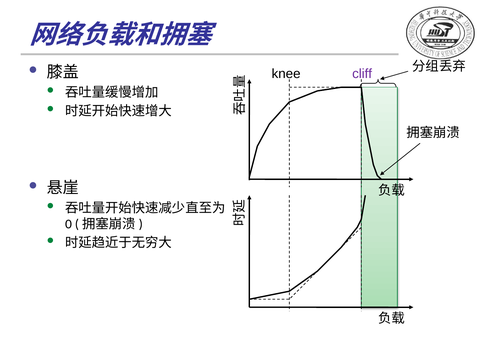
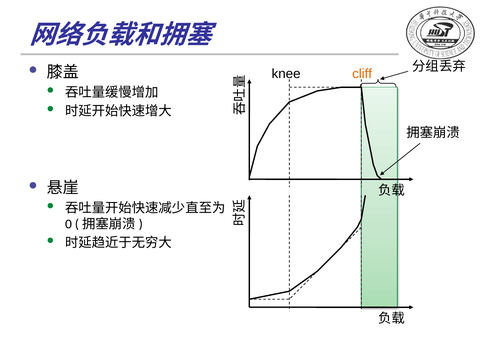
cliff colour: purple -> orange
